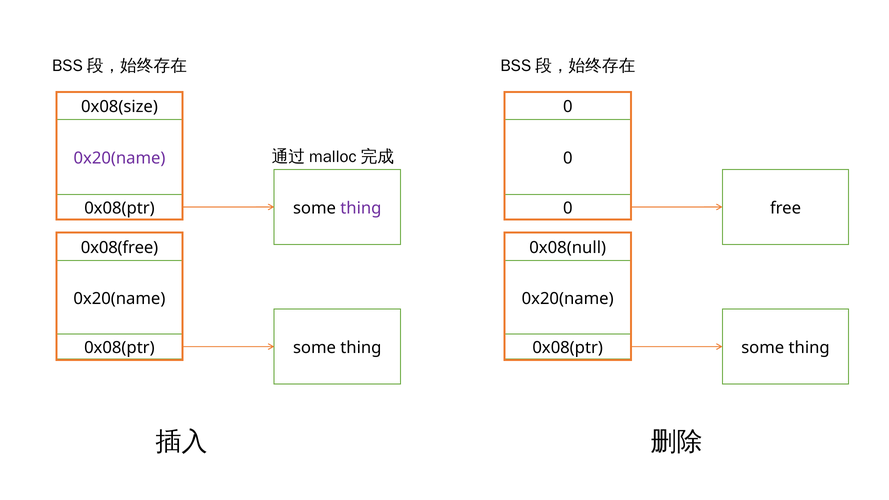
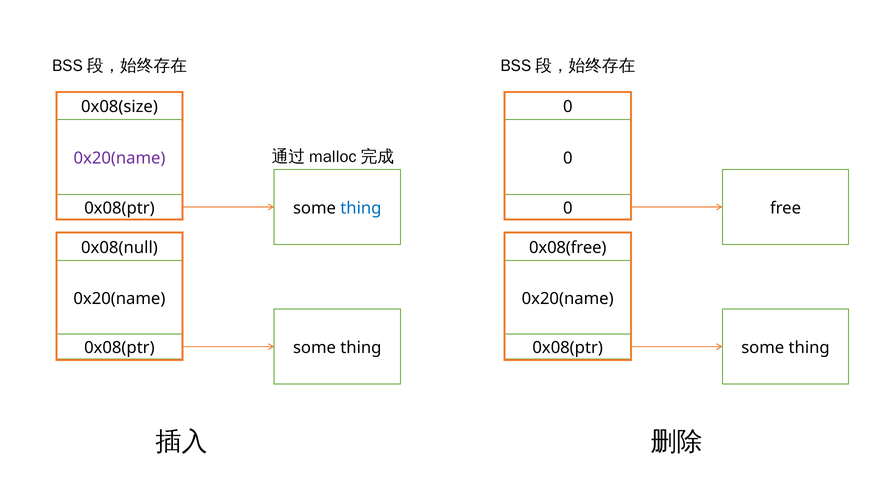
thing at (361, 208) colour: purple -> blue
0x08(free: 0x08(free -> 0x08(null
0x08(null: 0x08(null -> 0x08(free
